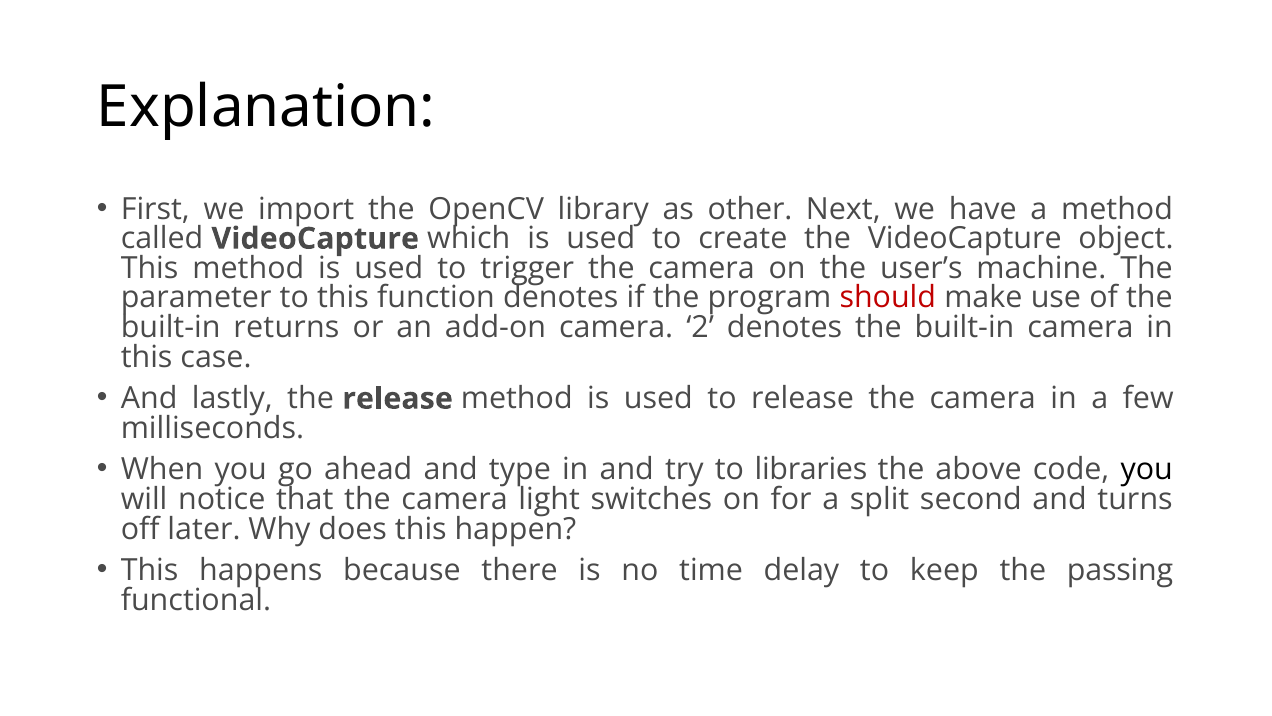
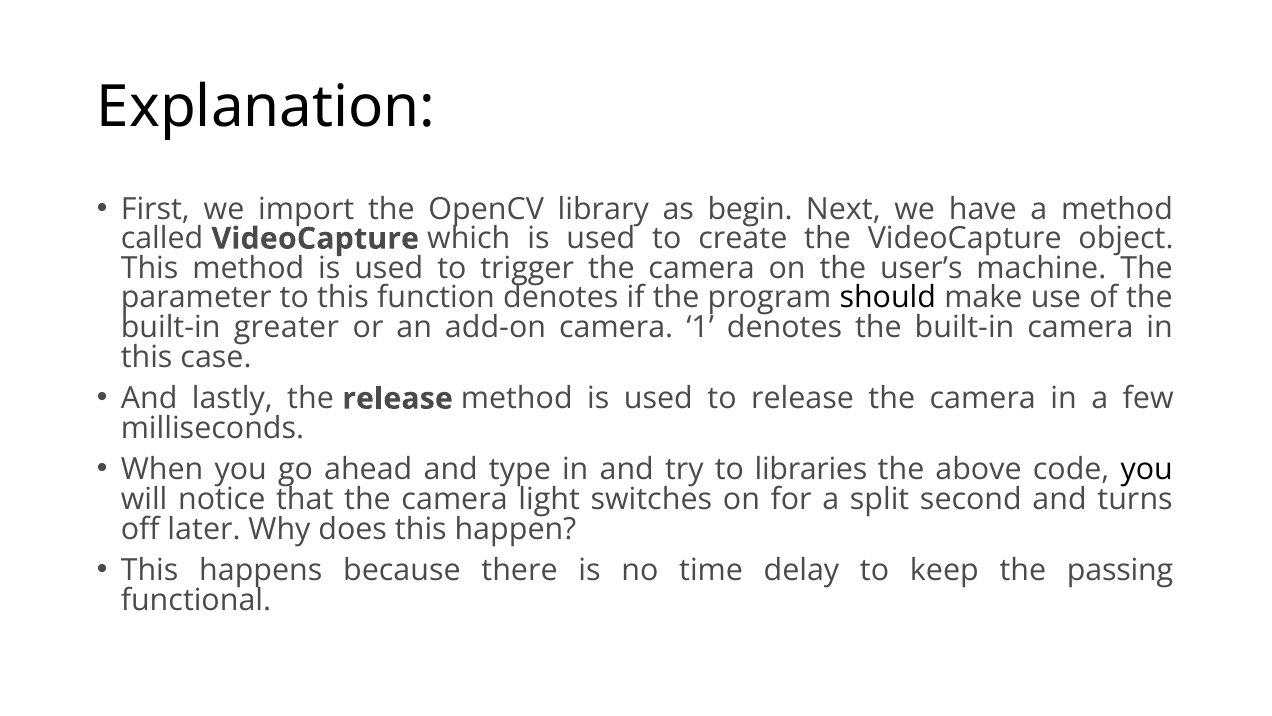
other: other -> begin
should colour: red -> black
returns: returns -> greater
2: 2 -> 1
